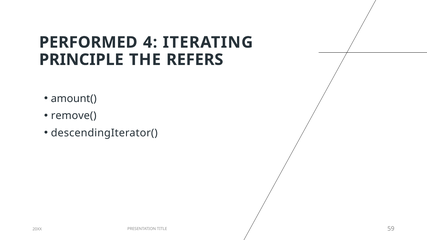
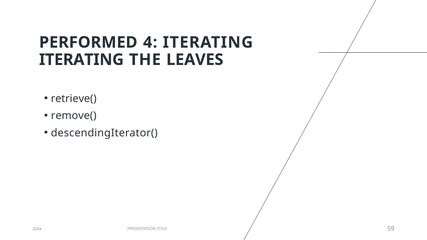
PRINCIPLE at (81, 60): PRINCIPLE -> ITERATING
REFERS: REFERS -> LEAVES
amount(: amount( -> retrieve(
